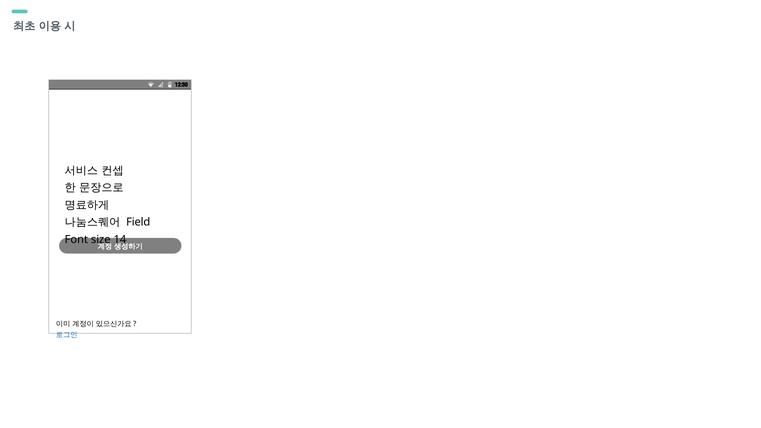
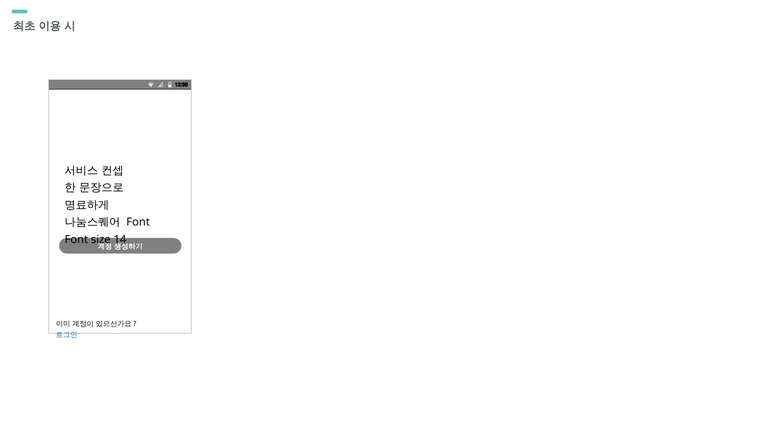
Field at (138, 222): Field -> Font
